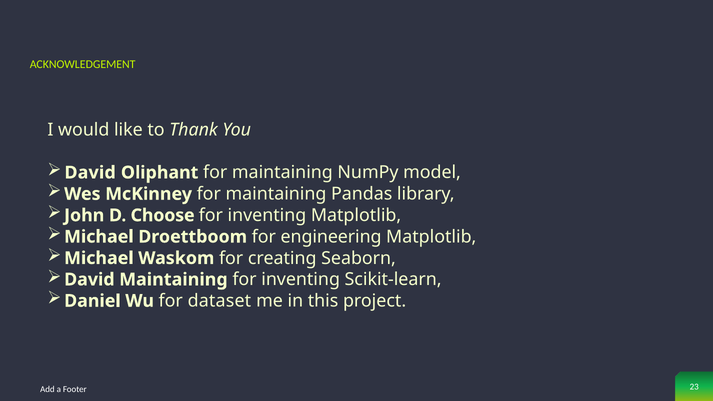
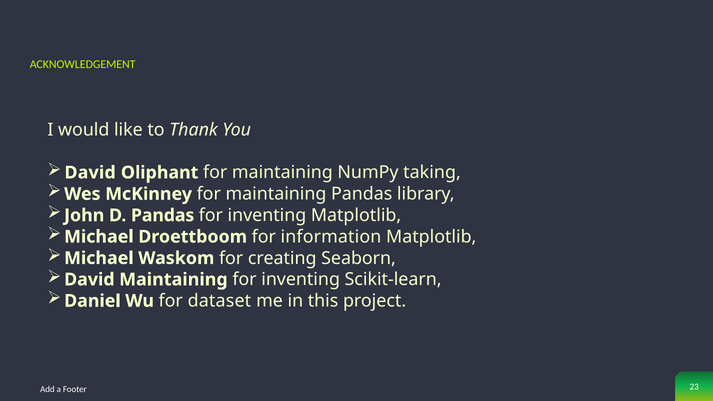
model: model -> taking
D Choose: Choose -> Pandas
engineering: engineering -> information
